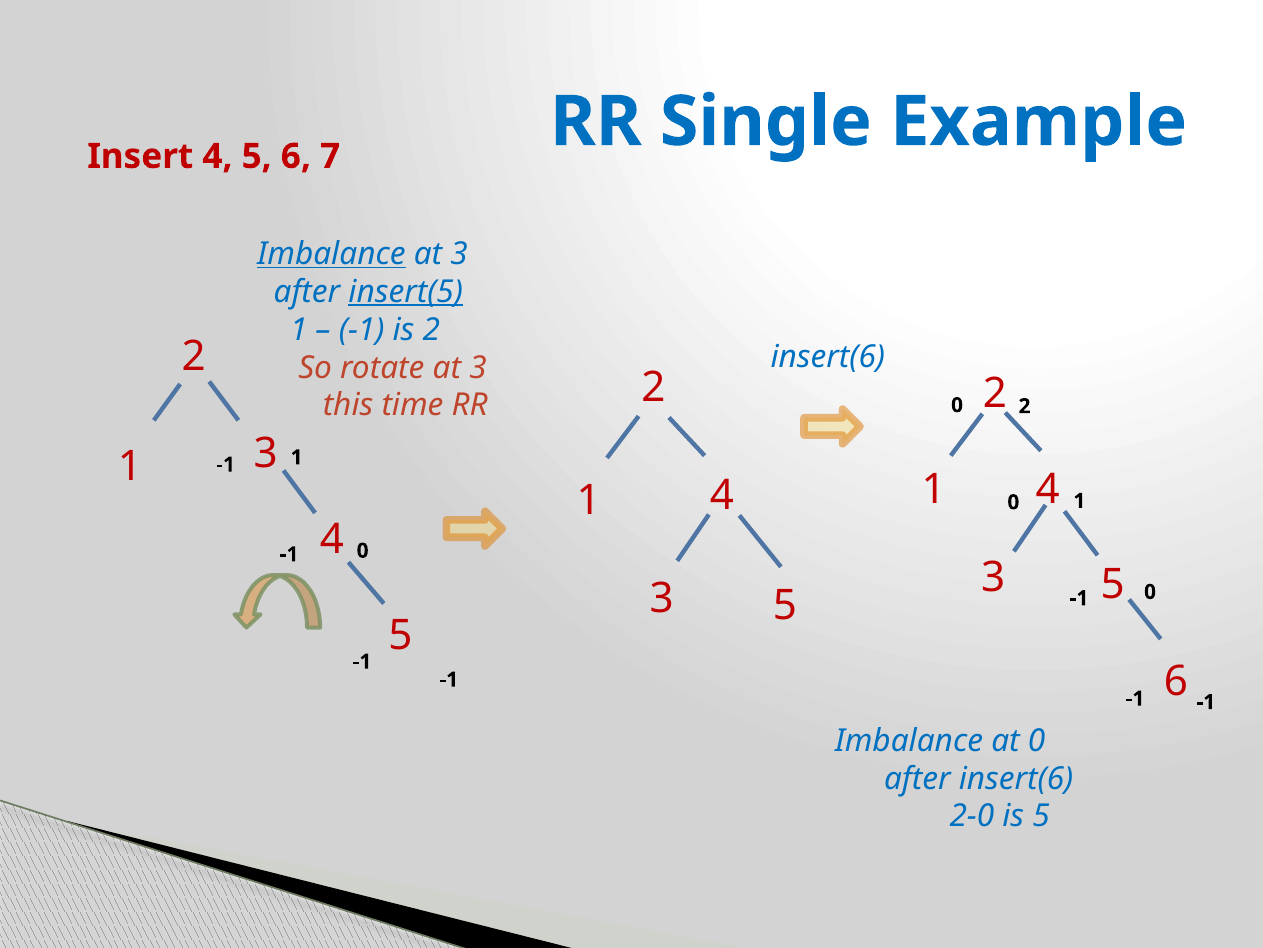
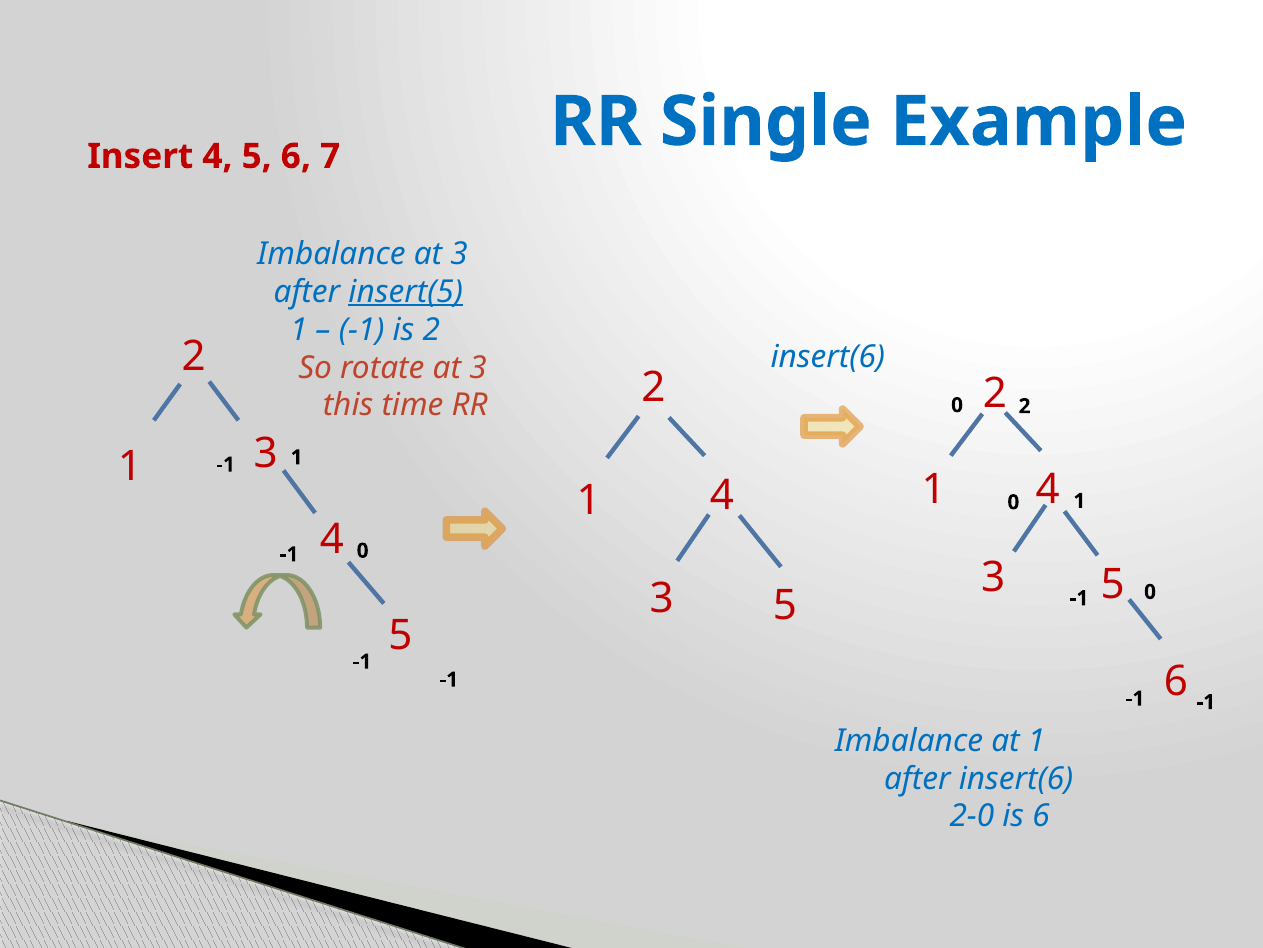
Imbalance at (331, 254) underline: present -> none
at 0: 0 -> 1
is 5: 5 -> 6
